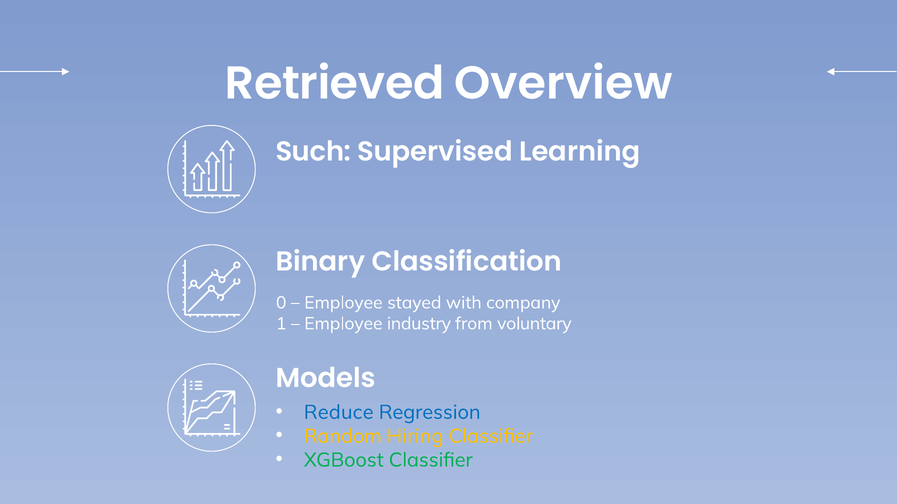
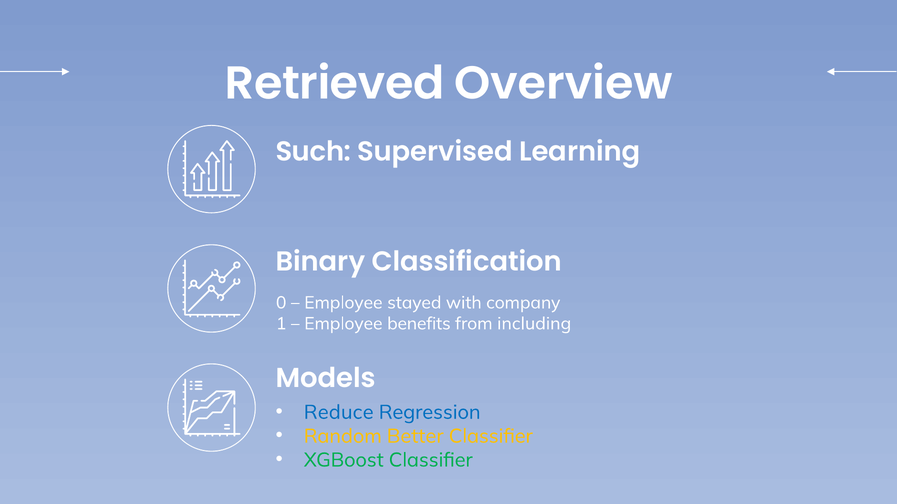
industry: industry -> benefits
voluntary: voluntary -> including
Hiring: Hiring -> Better
